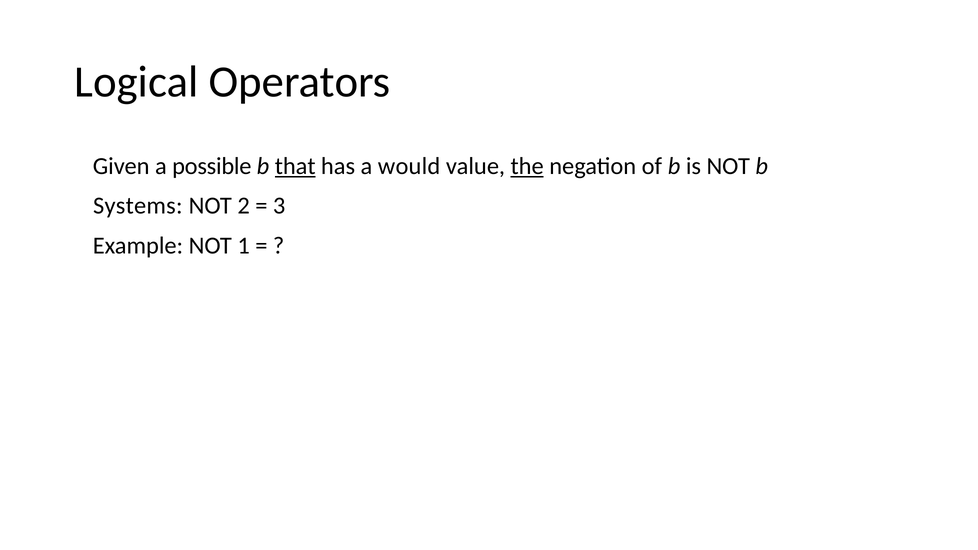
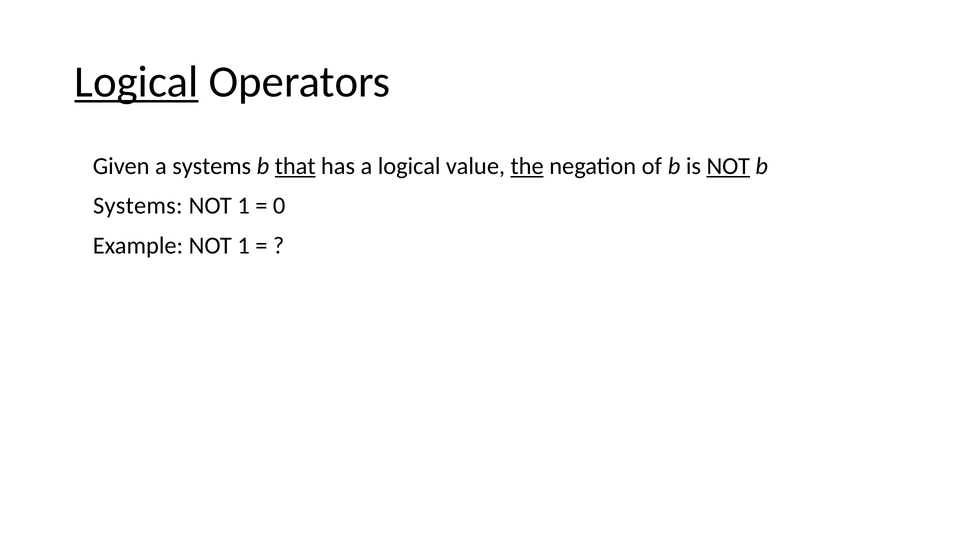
Logical at (137, 82) underline: none -> present
a possible: possible -> systems
a would: would -> logical
NOT at (728, 166) underline: none -> present
2 at (244, 206): 2 -> 1
3: 3 -> 0
